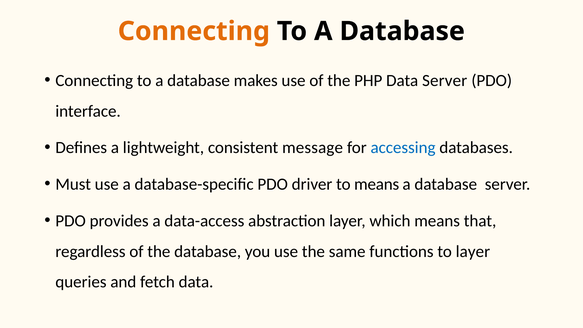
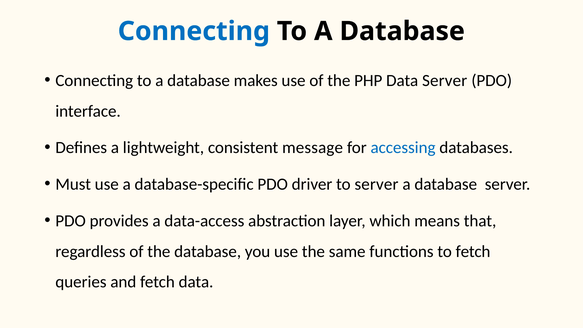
Connecting at (194, 31) colour: orange -> blue
to means: means -> server
to layer: layer -> fetch
